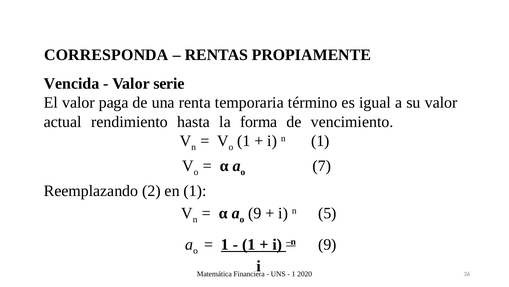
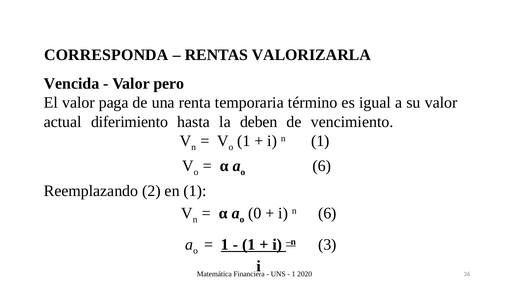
PROPIAMENTE: PROPIAMENTE -> VALORIZARLA
serie: serie -> pero
rendimiento: rendimiento -> diferimiento
forma: forma -> deben
7 at (322, 166): 7 -> 6
9 at (255, 213): 9 -> 0
n 5: 5 -> 6
n 9: 9 -> 3
